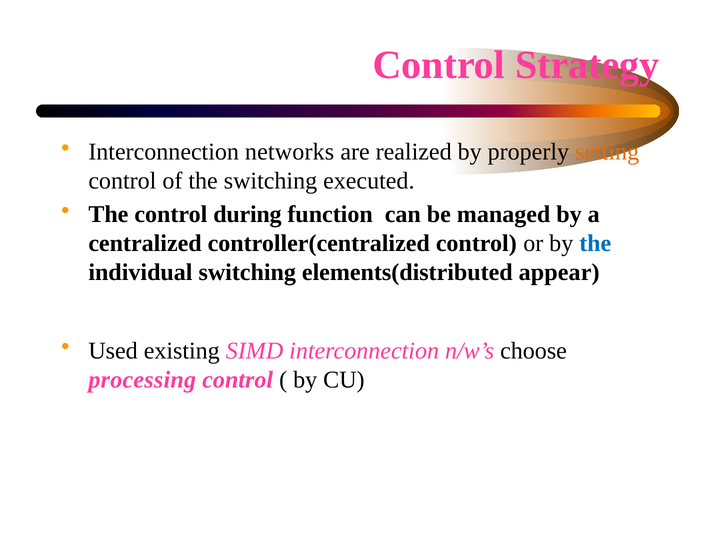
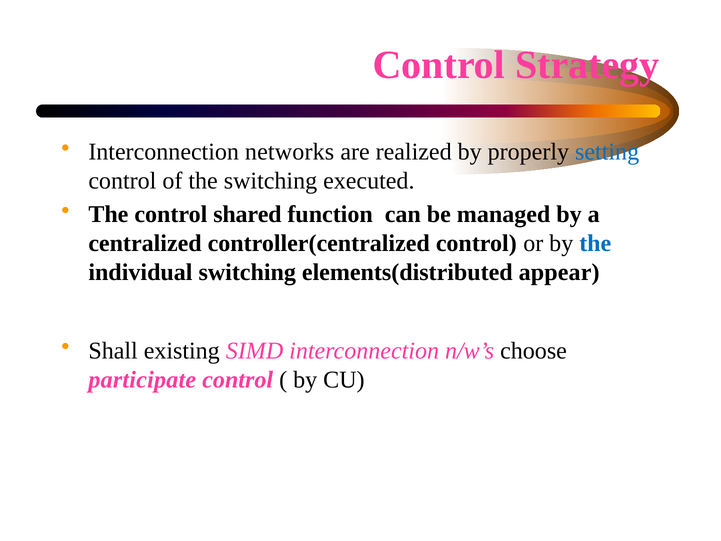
setting colour: orange -> blue
during: during -> shared
Used: Used -> Shall
processing: processing -> participate
